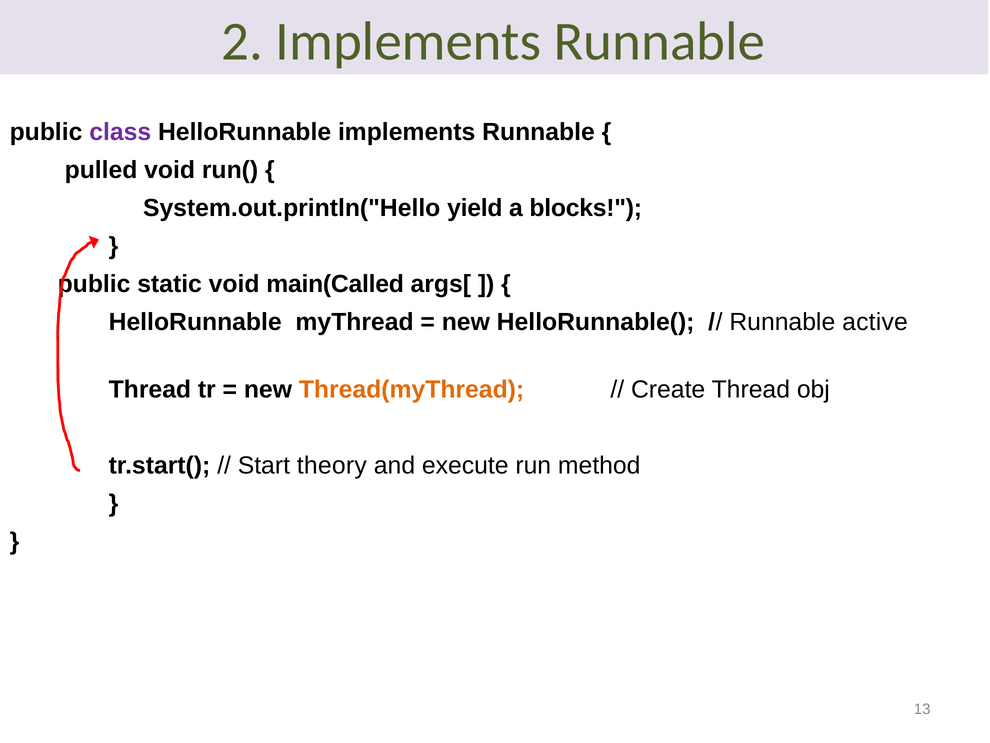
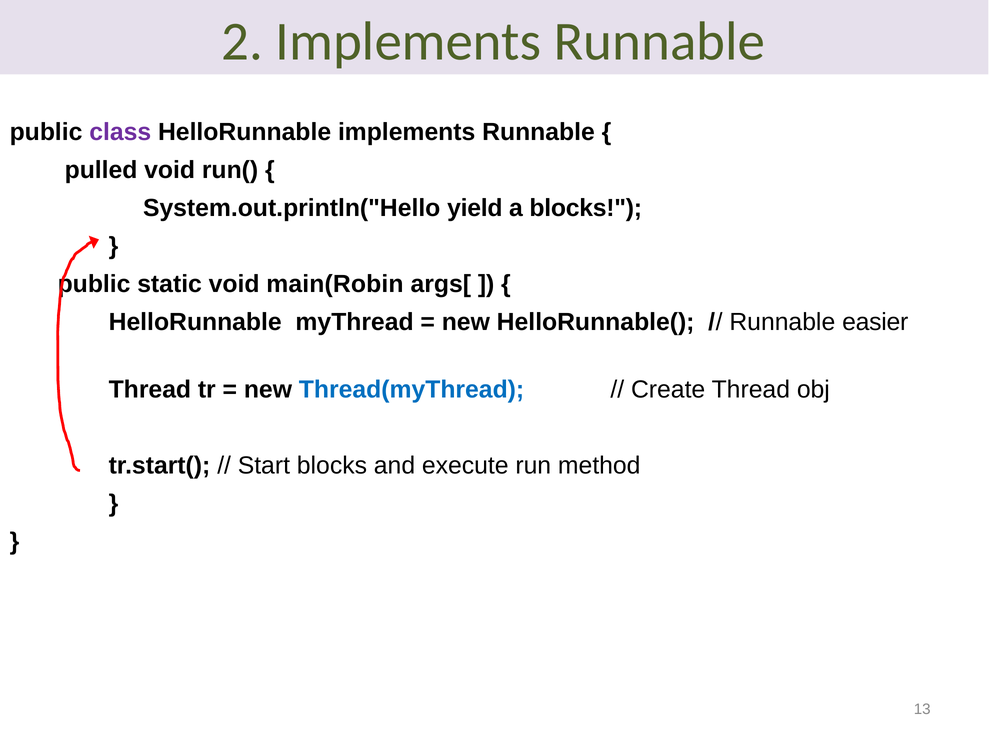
main(Called: main(Called -> main(Robin
active: active -> easier
Thread(myThread colour: orange -> blue
Start theory: theory -> blocks
